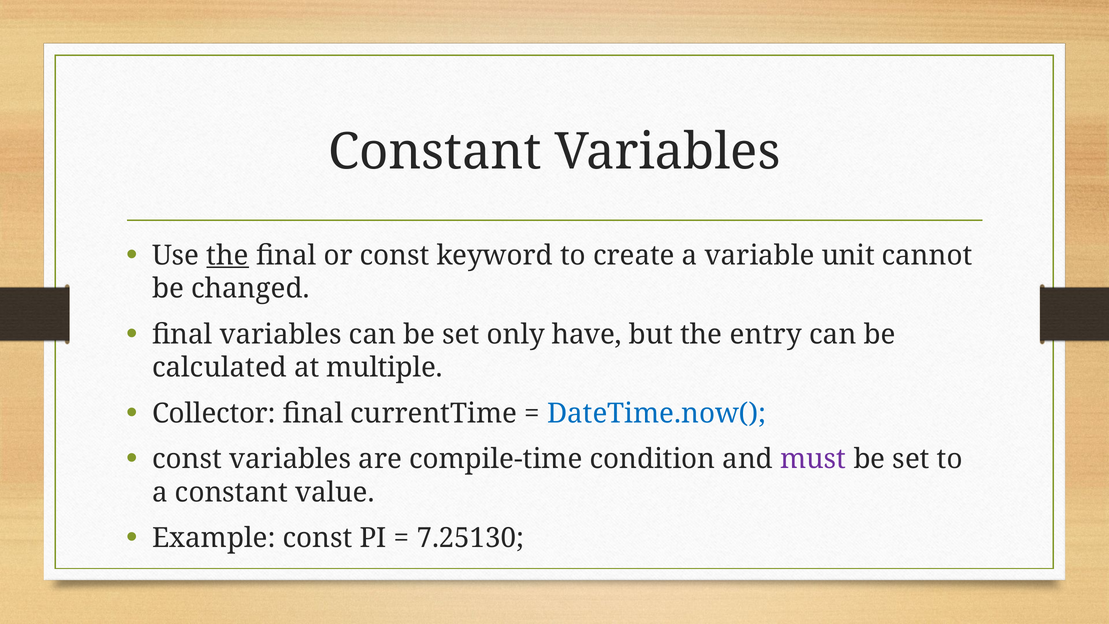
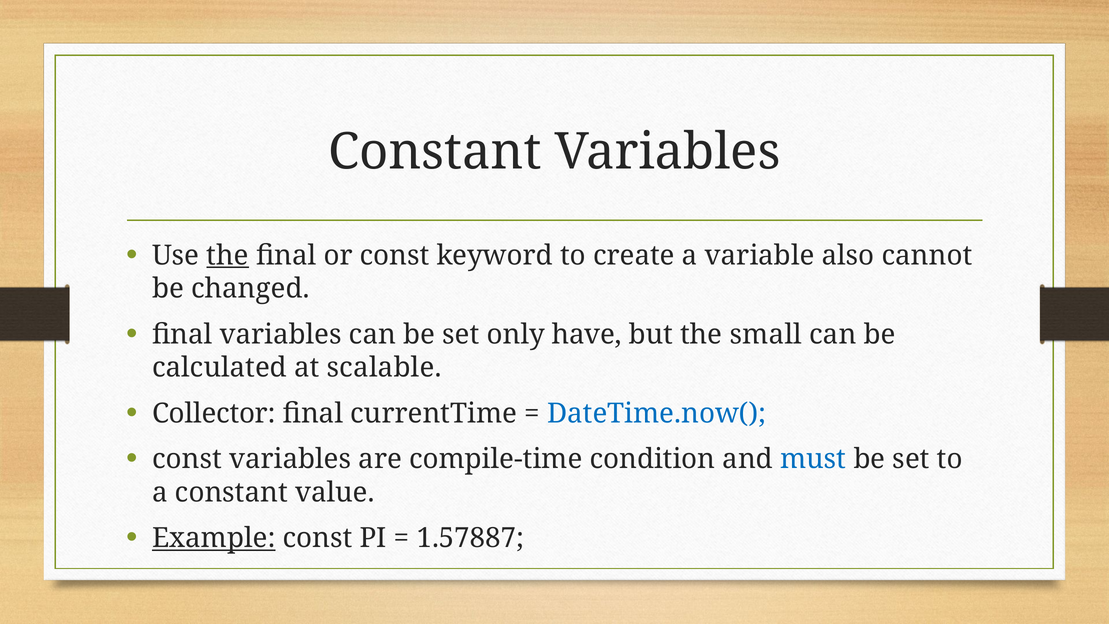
unit: unit -> also
entry: entry -> small
multiple: multiple -> scalable
must colour: purple -> blue
Example underline: none -> present
7.25130: 7.25130 -> 1.57887
